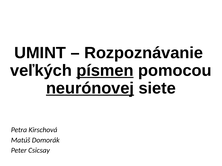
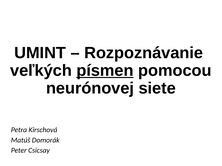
neurónovej underline: present -> none
